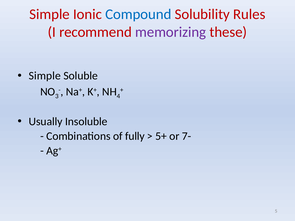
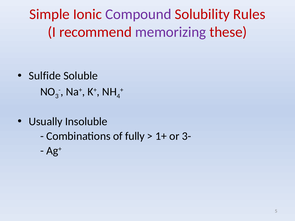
Compound colour: blue -> purple
Simple at (45, 76): Simple -> Sulfide
5+: 5+ -> 1+
7-: 7- -> 3-
